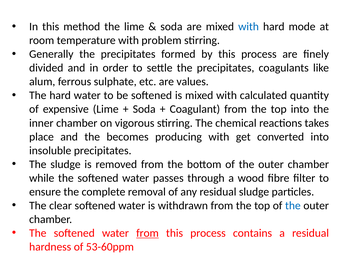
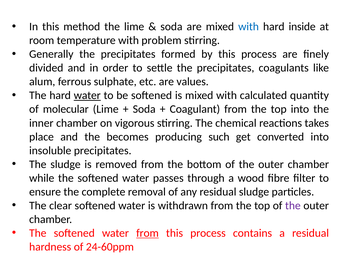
mode: mode -> inside
water at (87, 95) underline: none -> present
expensive: expensive -> molecular
producing with: with -> such
the at (293, 206) colour: blue -> purple
53-60ppm: 53-60ppm -> 24-60ppm
